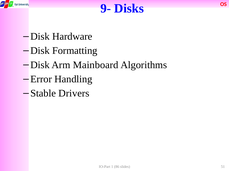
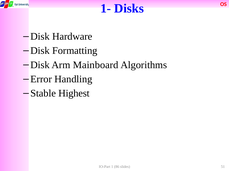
9-: 9- -> 1-
Drivers: Drivers -> Highest
